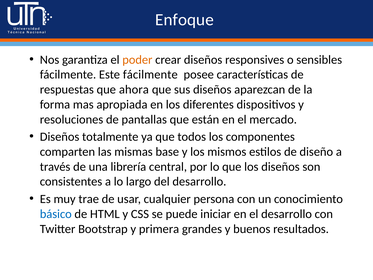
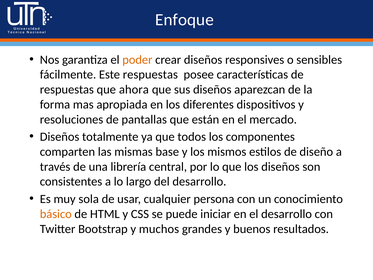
Este fácilmente: fácilmente -> respuestas
trae: trae -> sola
básico colour: blue -> orange
primera: primera -> muchos
